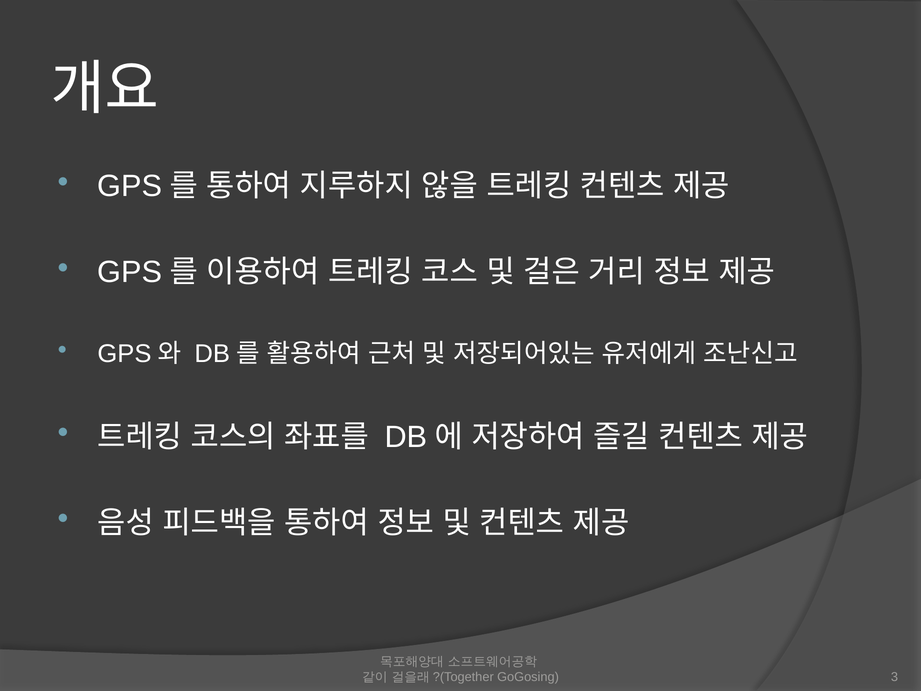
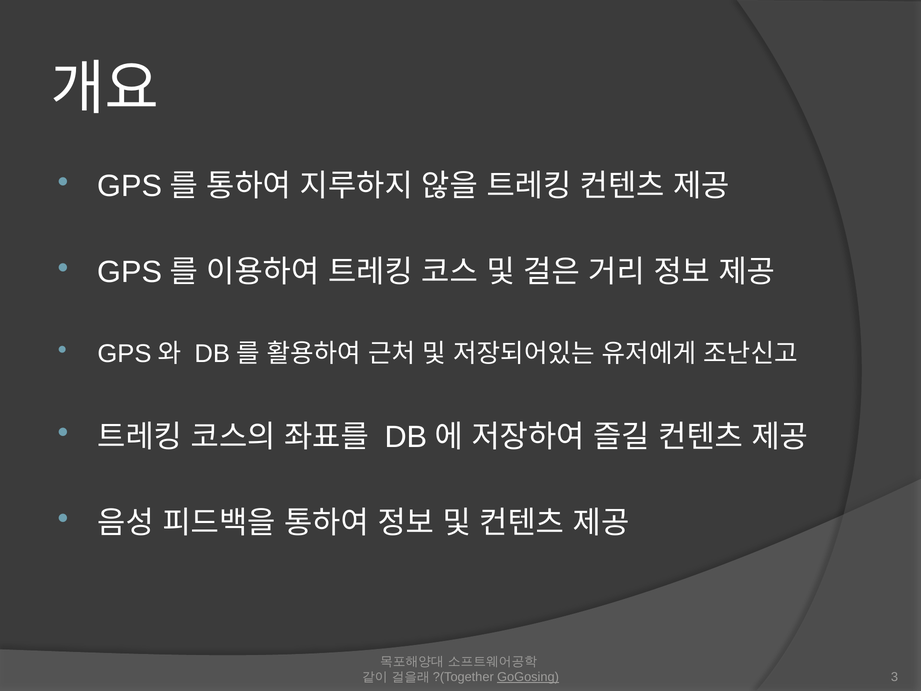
GoGosing underline: none -> present
